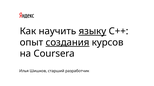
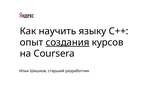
языку underline: present -> none
